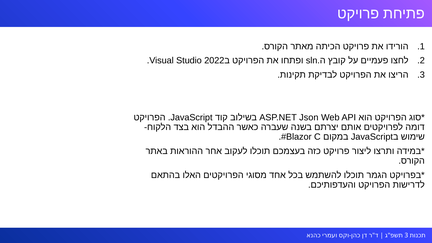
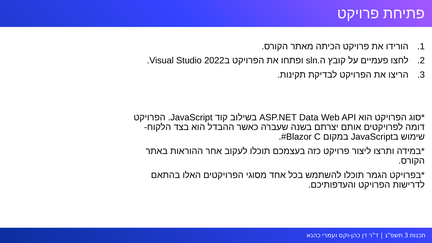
Json: Json -> Data
